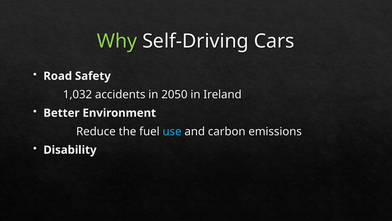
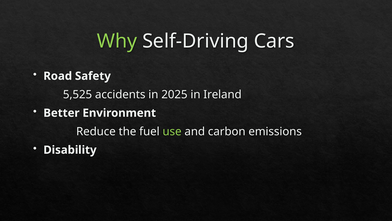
1,032: 1,032 -> 5,525
2050: 2050 -> 2025
use colour: light blue -> light green
